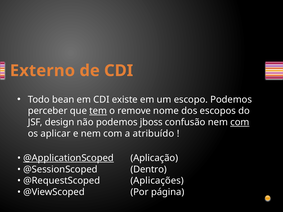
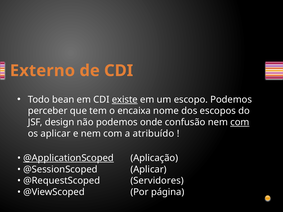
existe underline: none -> present
tem underline: present -> none
remove: remove -> encaixa
jboss: jboss -> onde
@SessionScoped Dentro: Dentro -> Aplicar
Aplicações: Aplicações -> Servidores
